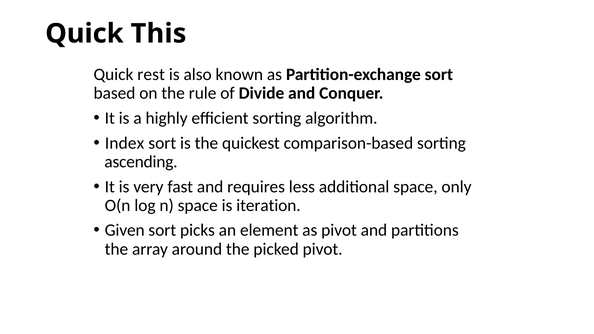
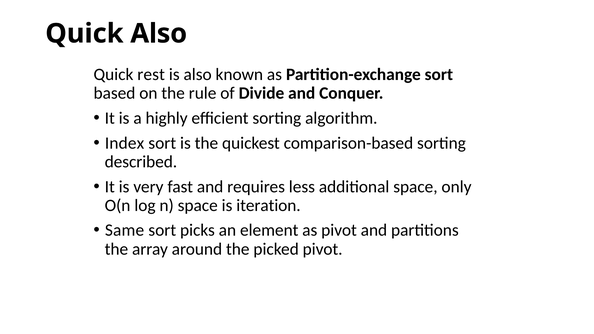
Quick This: This -> Also
ascending: ascending -> described
Given: Given -> Same
